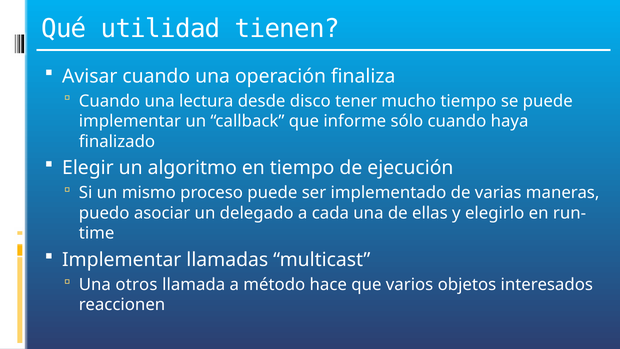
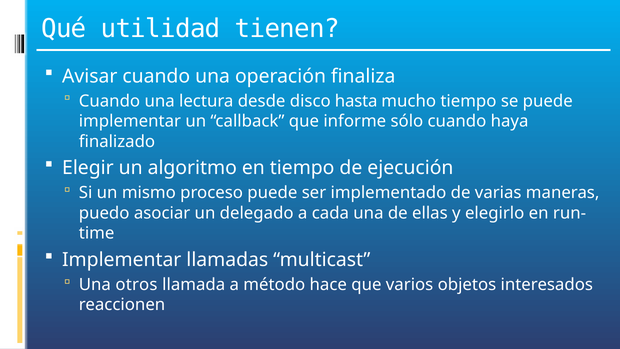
tener: tener -> hasta
